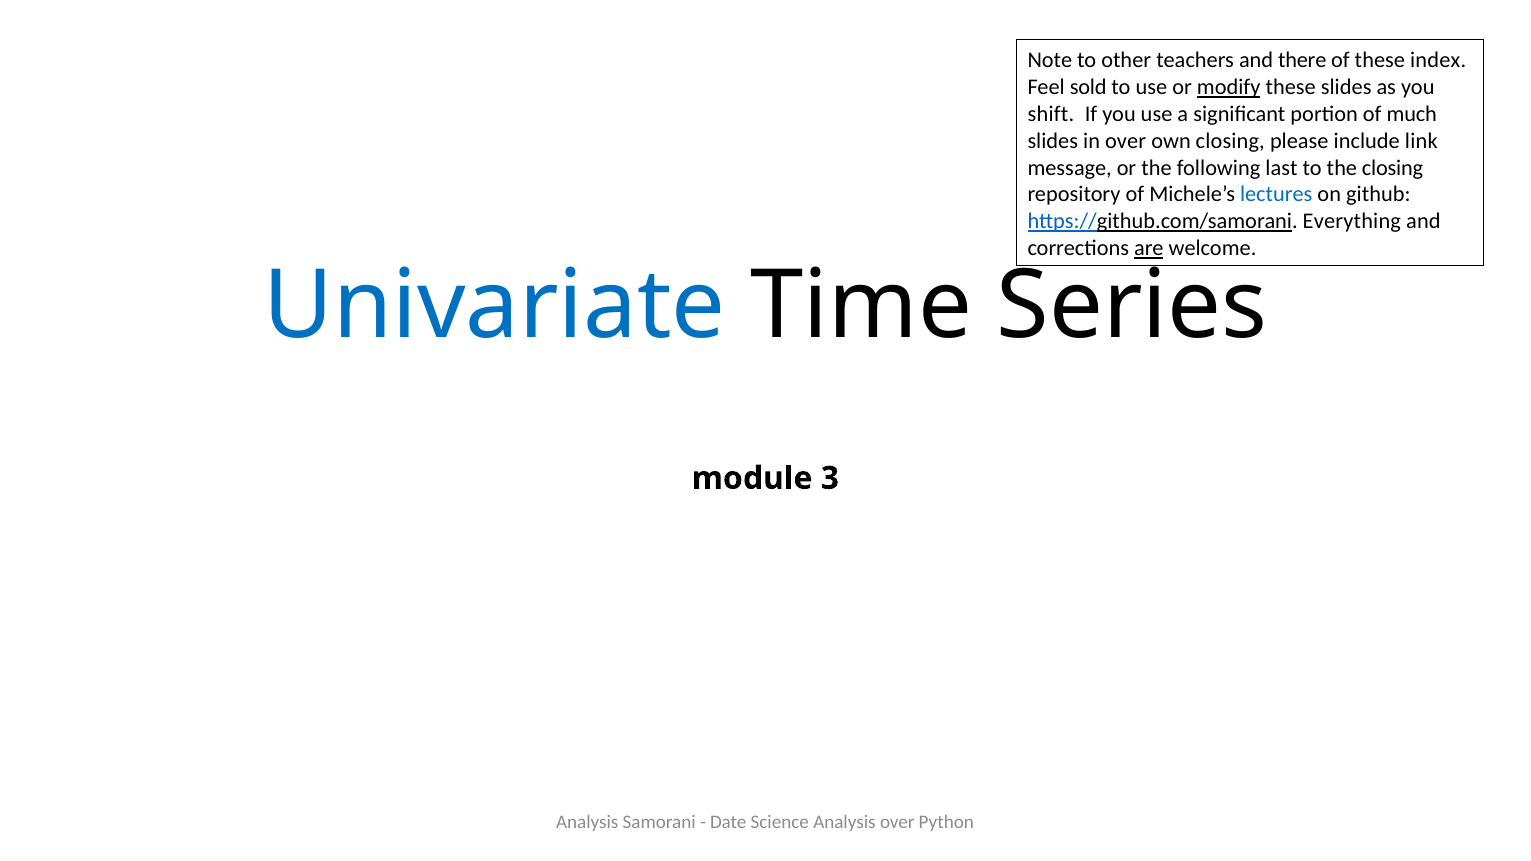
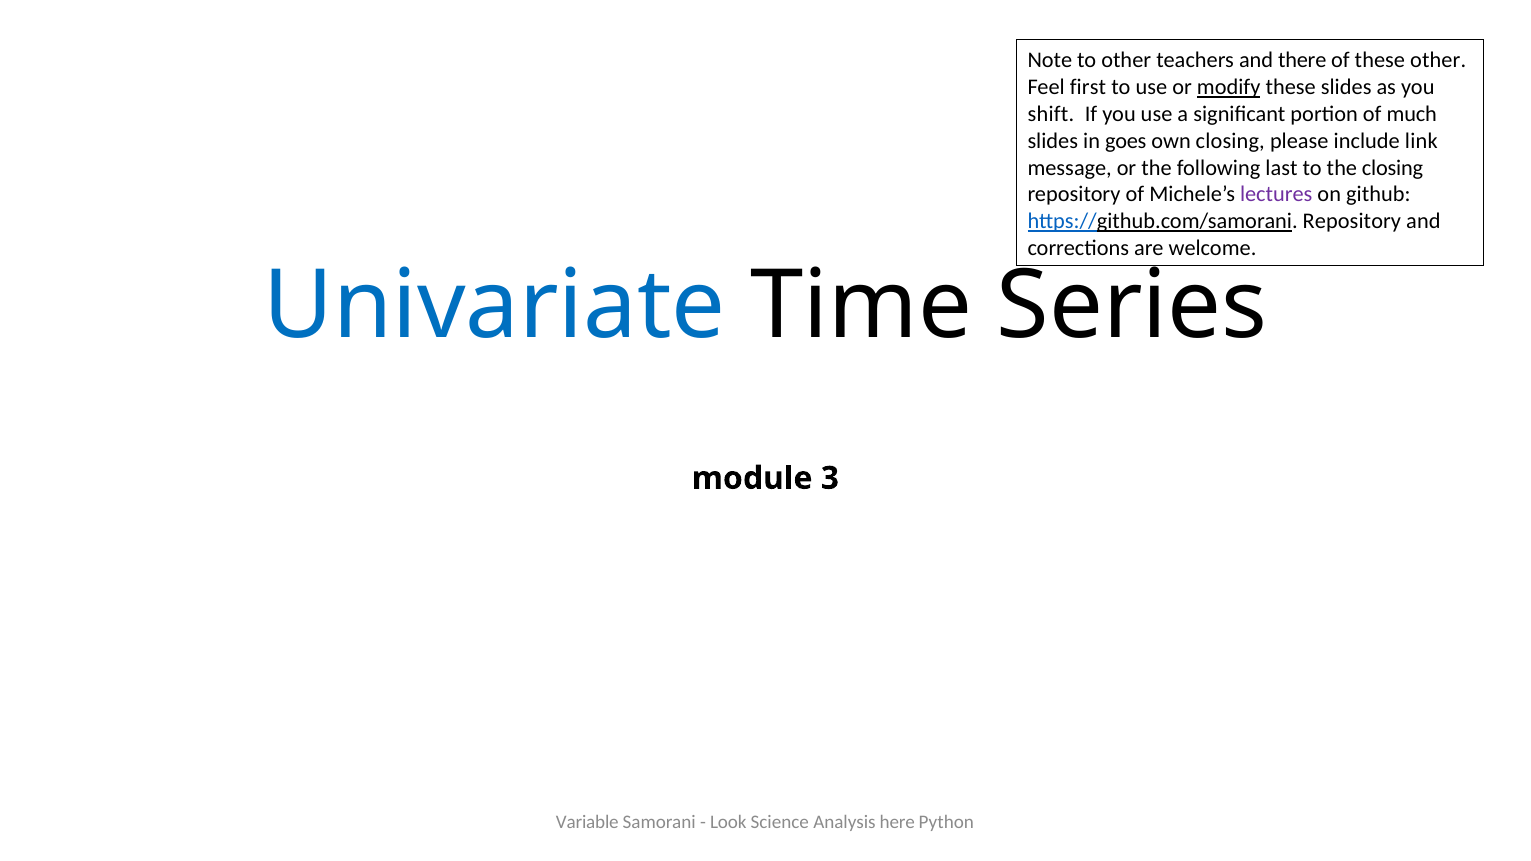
these index: index -> other
sold: sold -> first
in over: over -> goes
lectures colour: blue -> purple
https://github.com/samorani Everything: Everything -> Repository
are underline: present -> none
Analysis at (587, 822): Analysis -> Variable
Date: Date -> Look
Analysis over: over -> here
